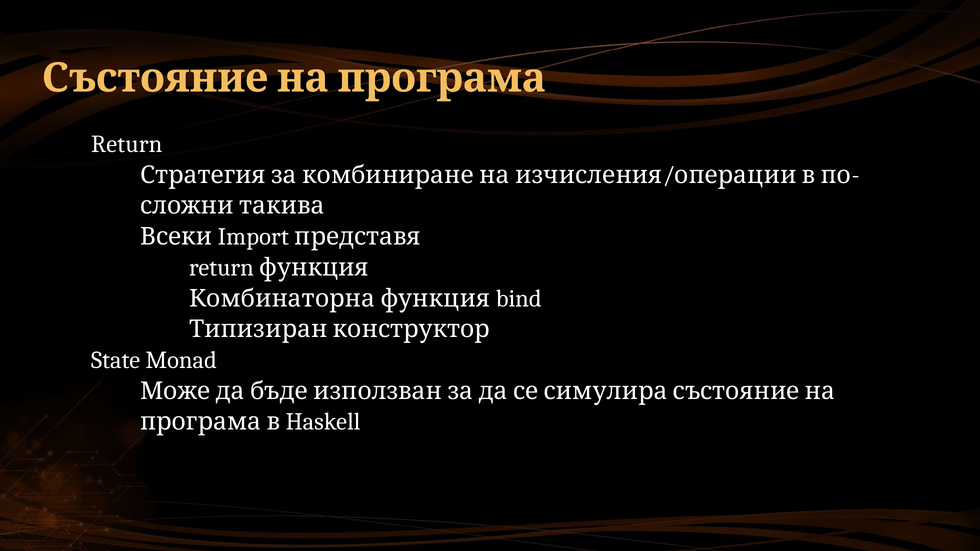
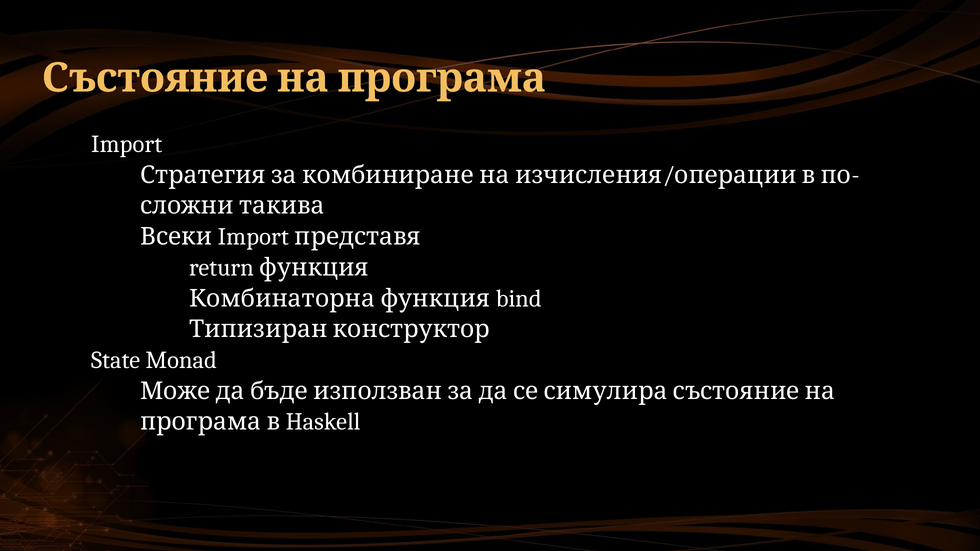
Return at (127, 144): Return -> Import
